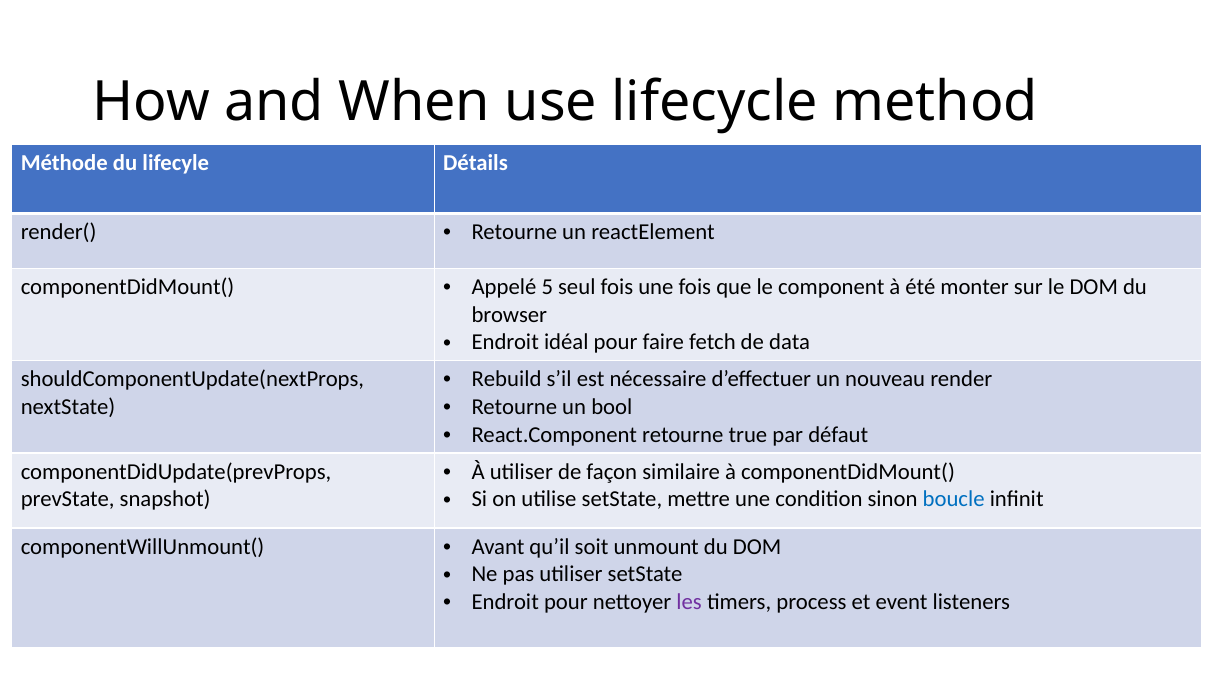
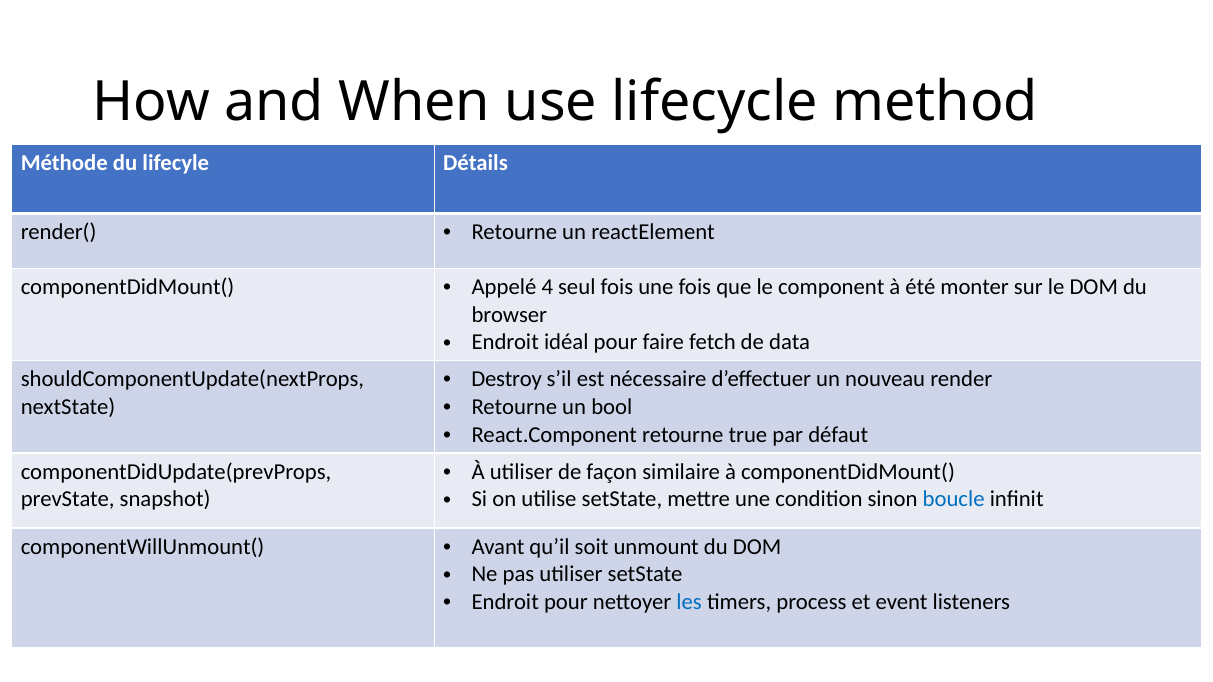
5: 5 -> 4
Rebuild: Rebuild -> Destroy
les colour: purple -> blue
